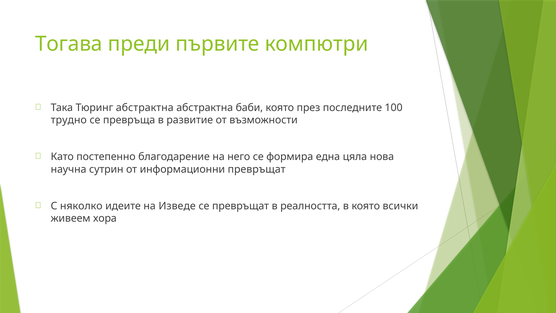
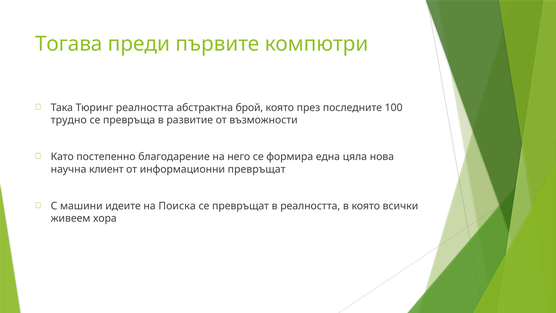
Тюринг абстрактна: абстрактна -> реалността
баби: баби -> брой
сутрин: сутрин -> клиент
няколко: няколко -> машини
Изведе: Изведе -> Поиска
